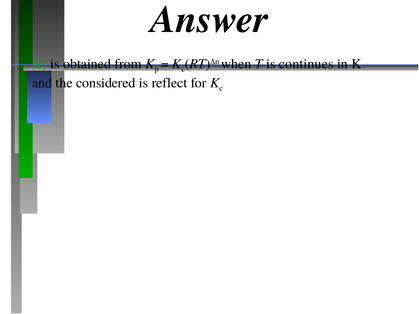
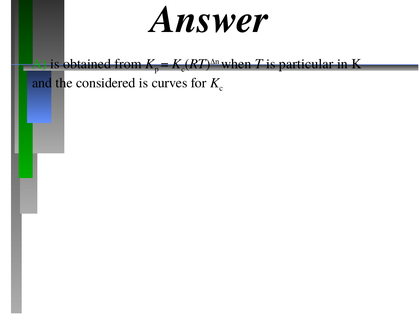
continues: continues -> particular
reflect: reflect -> curves
